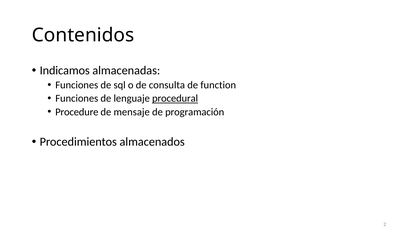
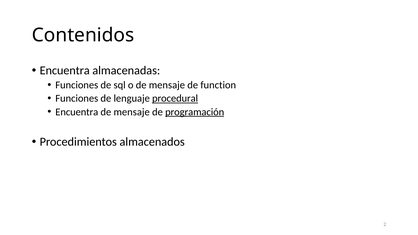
Indicamos at (65, 71): Indicamos -> Encuentra
o de consulta: consulta -> mensaje
Procedure at (77, 112): Procedure -> Encuentra
programación underline: none -> present
